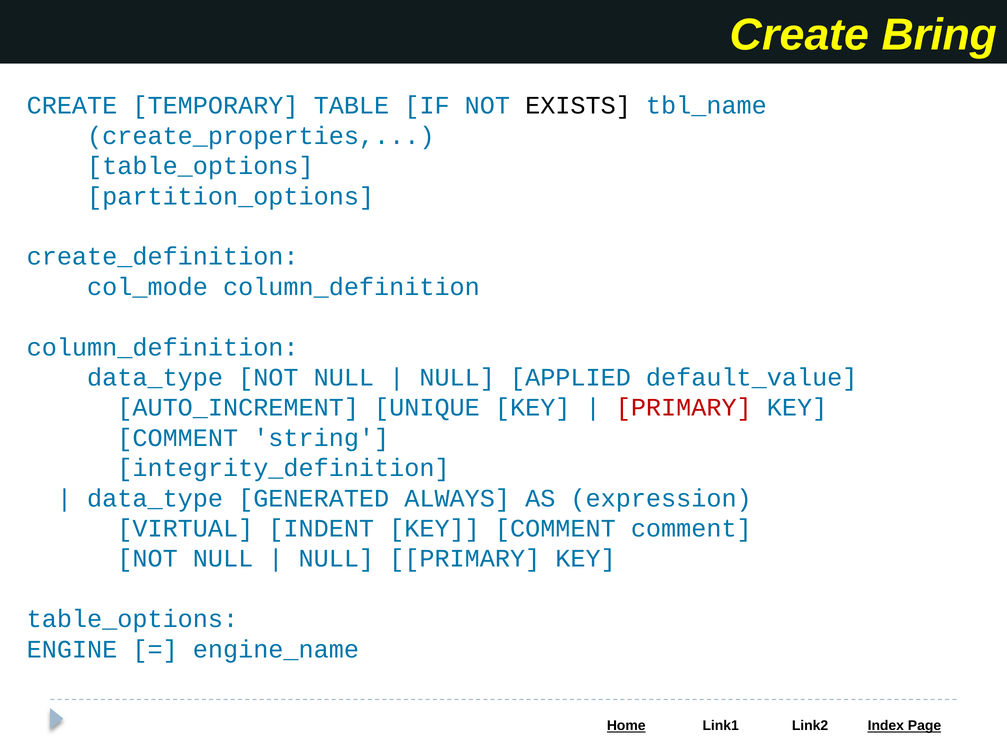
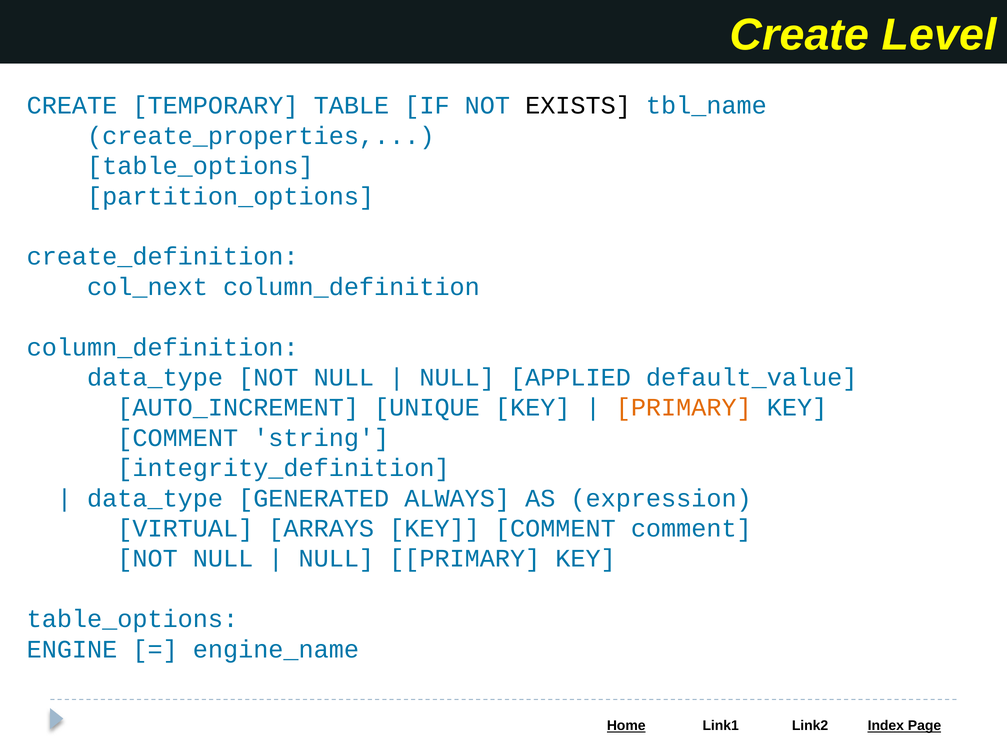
Bring: Bring -> Level
col_mode: col_mode -> col_next
PRIMARY at (684, 408) colour: red -> orange
INDENT: INDENT -> ARRAYS
